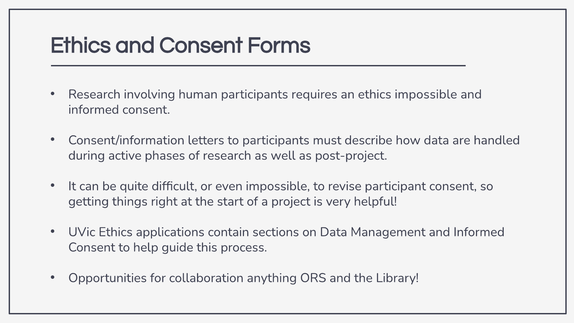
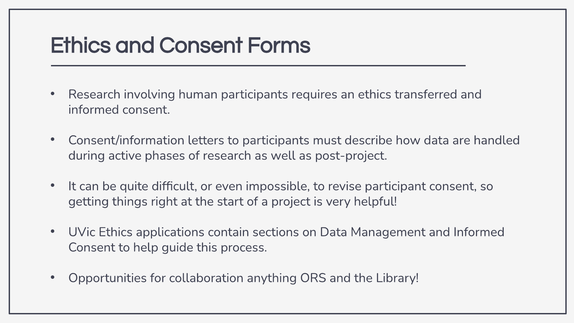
ethics impossible: impossible -> transferred
